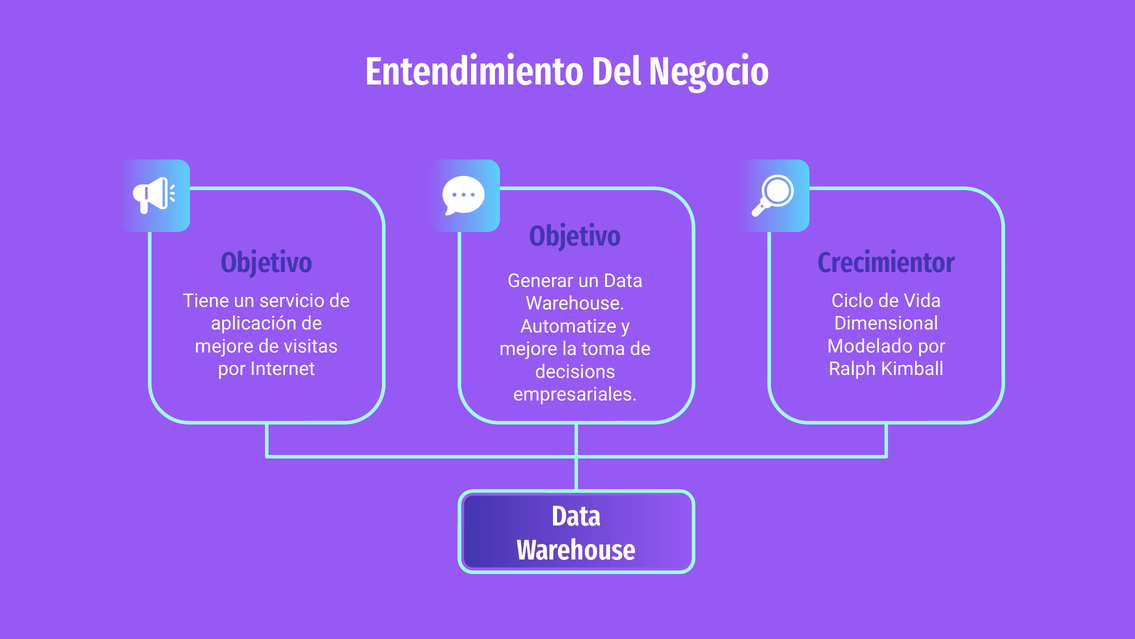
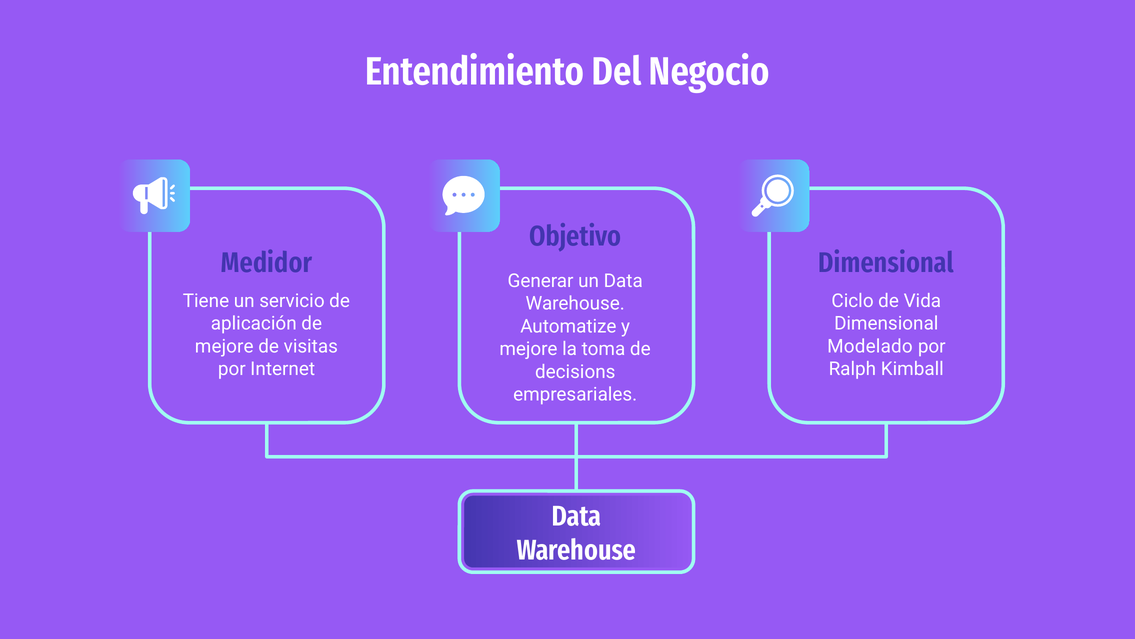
Objetivo at (267, 263): Objetivo -> Medidor
Crecimientor at (886, 263): Crecimientor -> Dimensional
